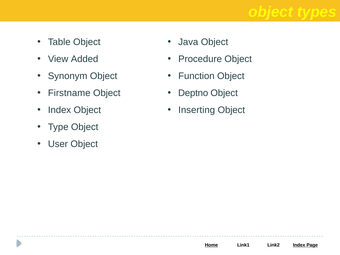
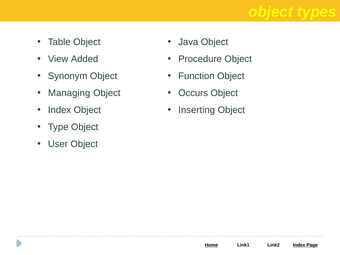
Firstname: Firstname -> Managing
Deptno: Deptno -> Occurs
